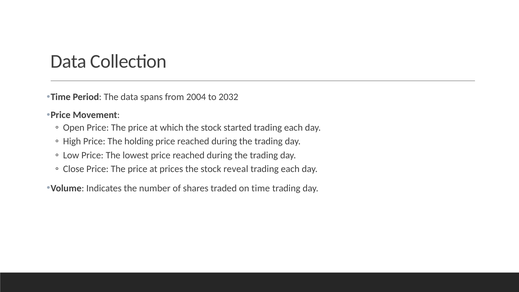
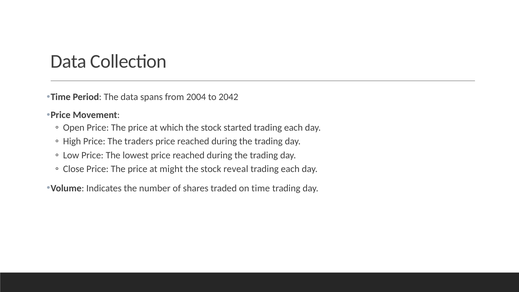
2032: 2032 -> 2042
holding: holding -> traders
prices: prices -> might
